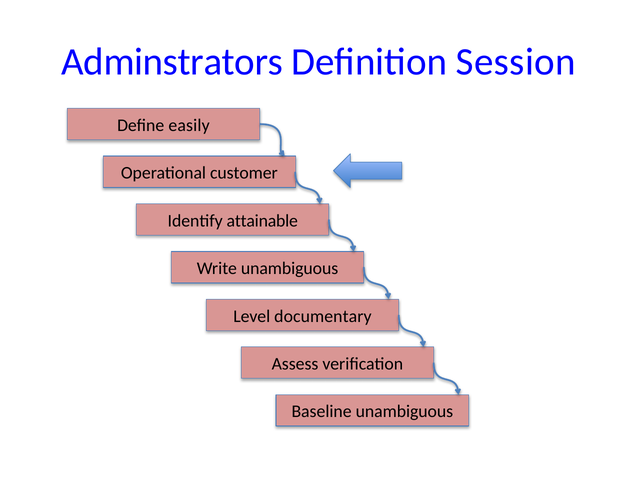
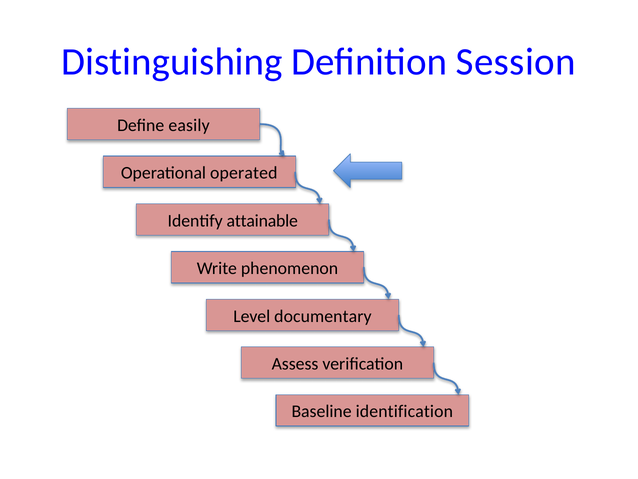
Adminstrators: Adminstrators -> Distinguishing
customer: customer -> operated
Write unambiguous: unambiguous -> phenomenon
Baseline unambiguous: unambiguous -> identification
